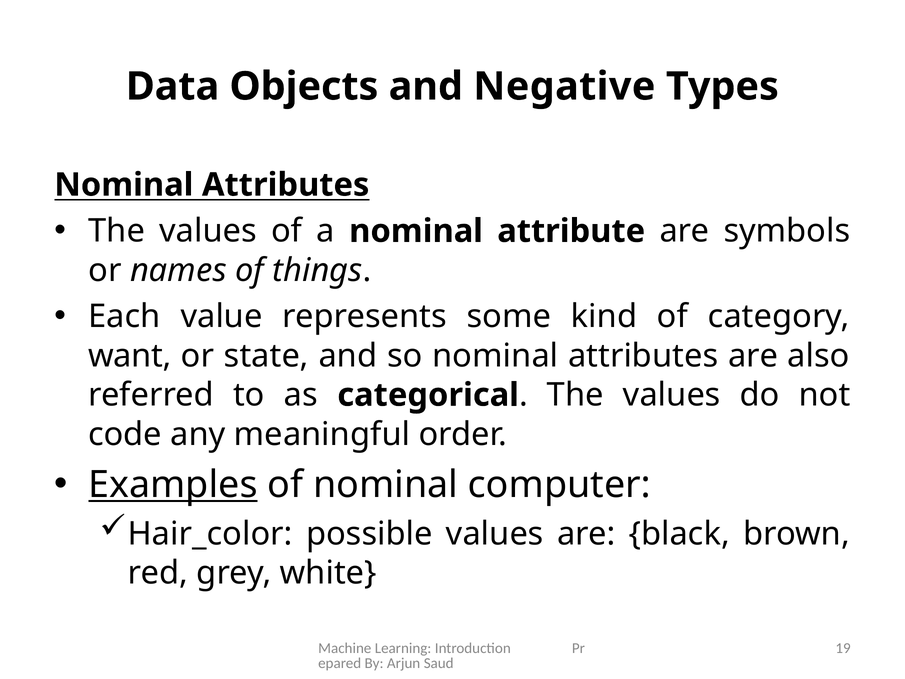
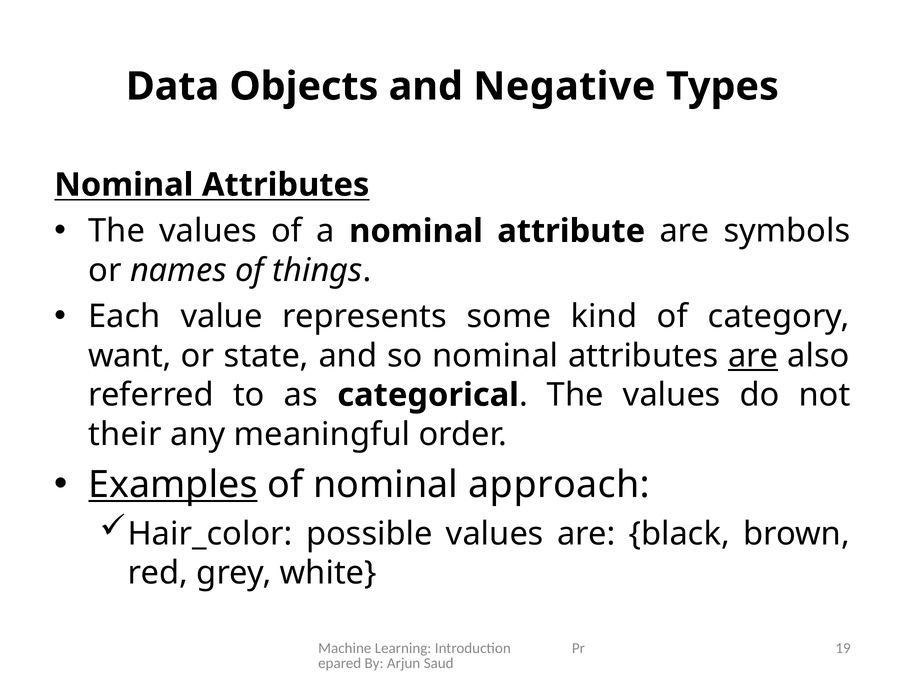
are at (753, 356) underline: none -> present
code: code -> their
computer: computer -> approach
